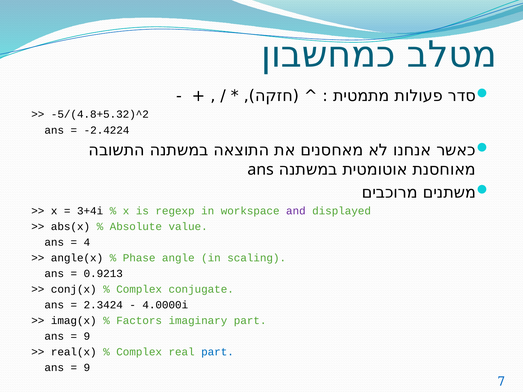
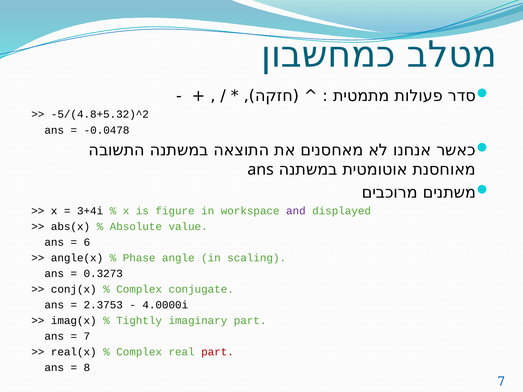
-2.4224: -2.4224 -> -0.0478
regexp: regexp -> figure
4: 4 -> 6
0.9213: 0.9213 -> 0.3273
2.3424: 2.3424 -> 2.3753
Factors: Factors -> Tightly
9 at (87, 336): 9 -> 7
part at (218, 352) colour: blue -> red
9 at (87, 368): 9 -> 8
